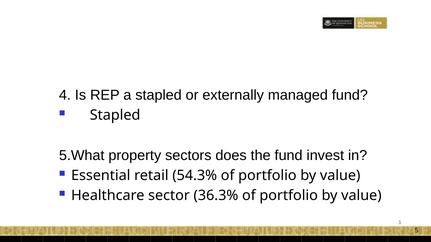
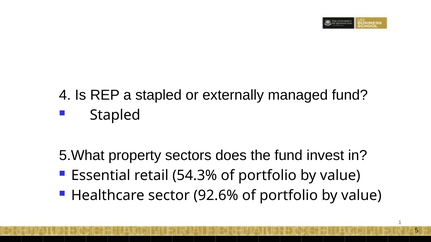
36.3%: 36.3% -> 92.6%
